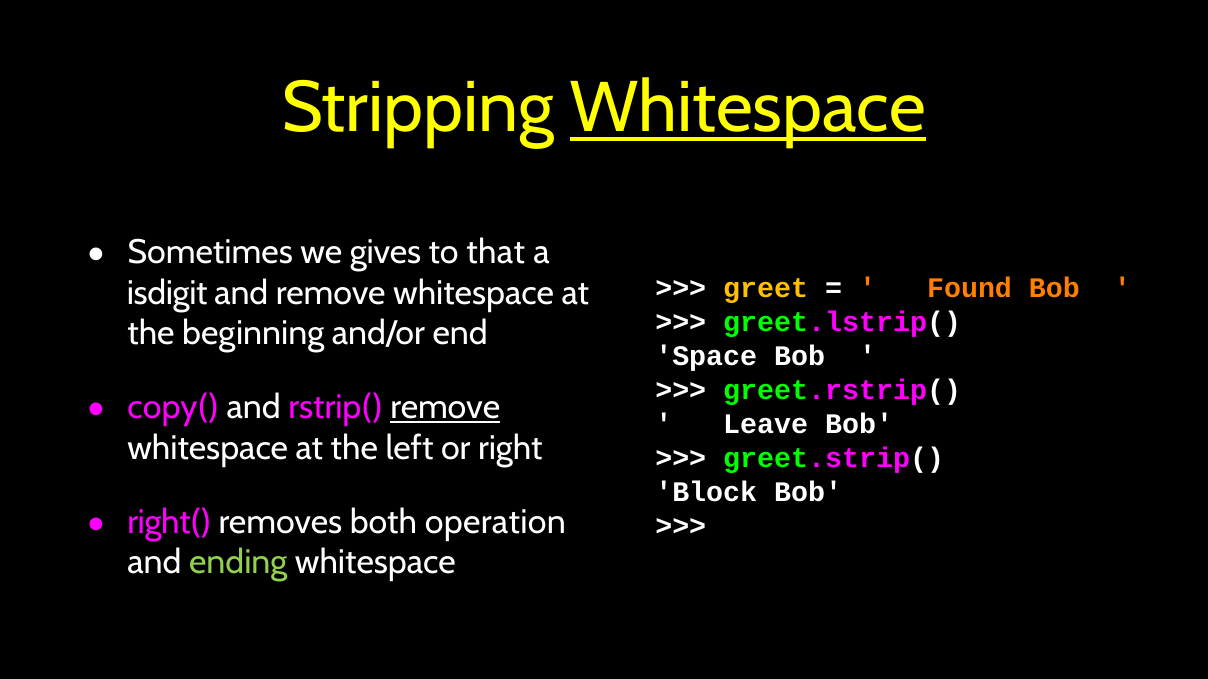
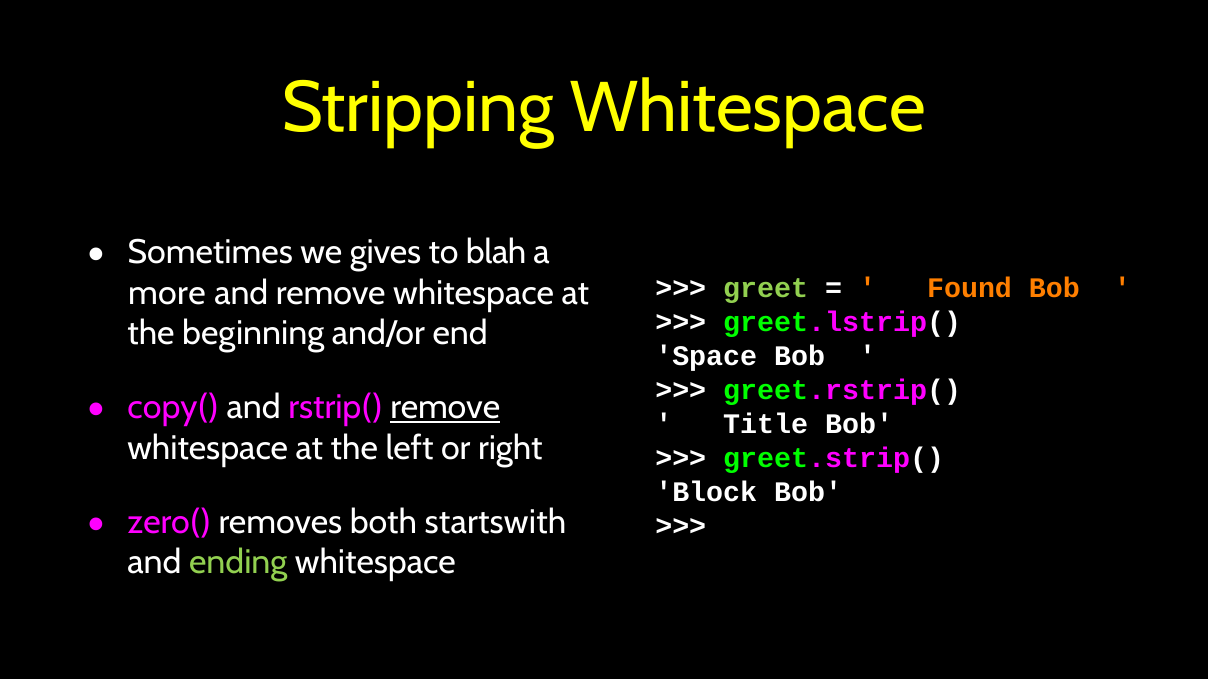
Whitespace at (748, 108) underline: present -> none
that: that -> blah
greet colour: yellow -> light green
isdigit: isdigit -> more
Leave: Leave -> Title
right(: right( -> zero(
operation: operation -> startswith
